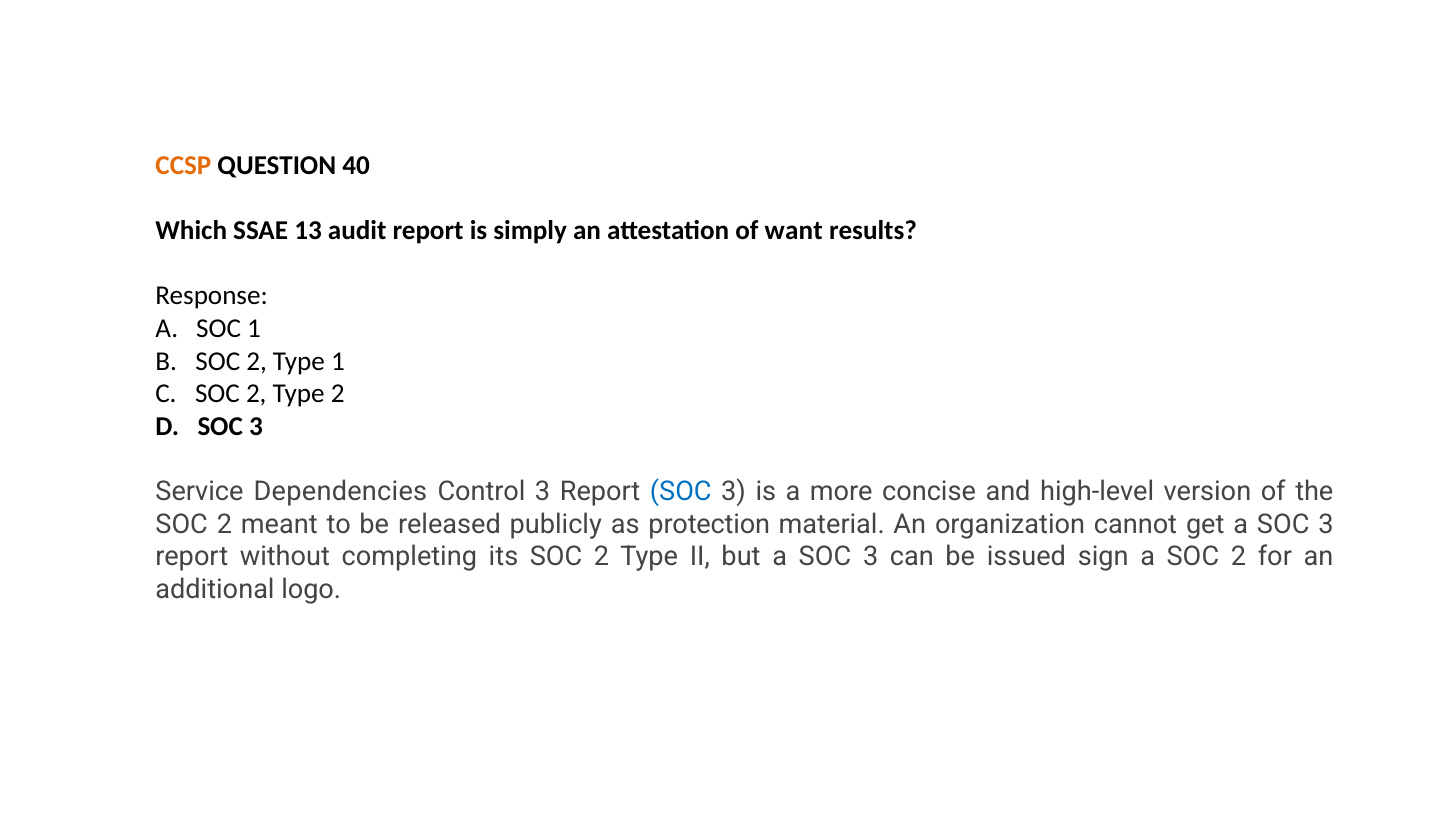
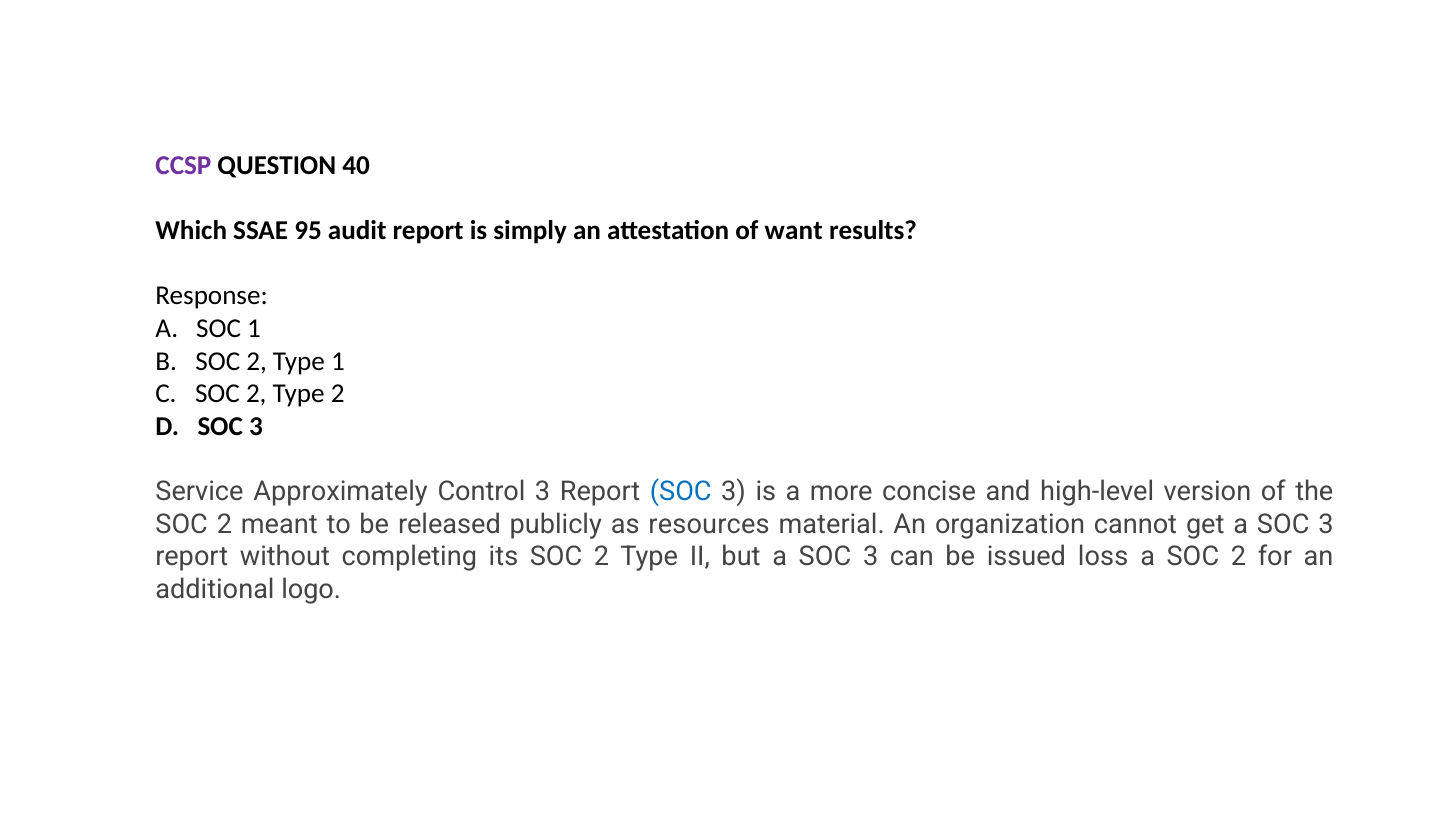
CCSP colour: orange -> purple
13: 13 -> 95
Dependencies: Dependencies -> Approximately
protection: protection -> resources
sign: sign -> loss
